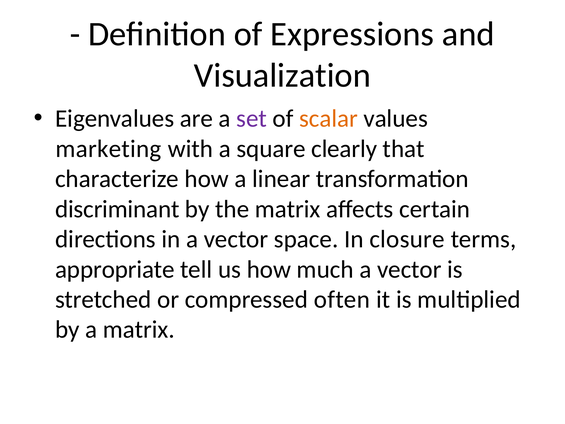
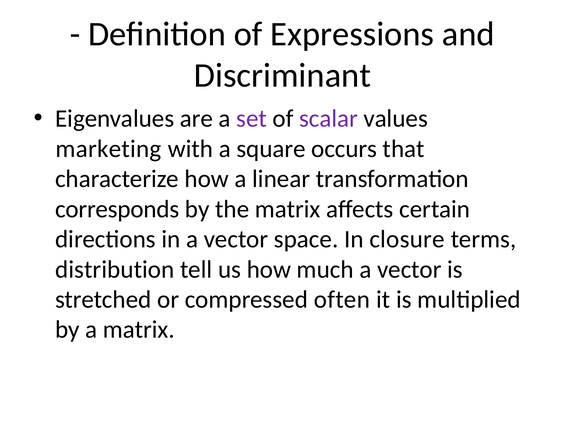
Visualization: Visualization -> Discriminant
scalar colour: orange -> purple
clearly: clearly -> occurs
discriminant: discriminant -> corresponds
appropriate: appropriate -> distribution
